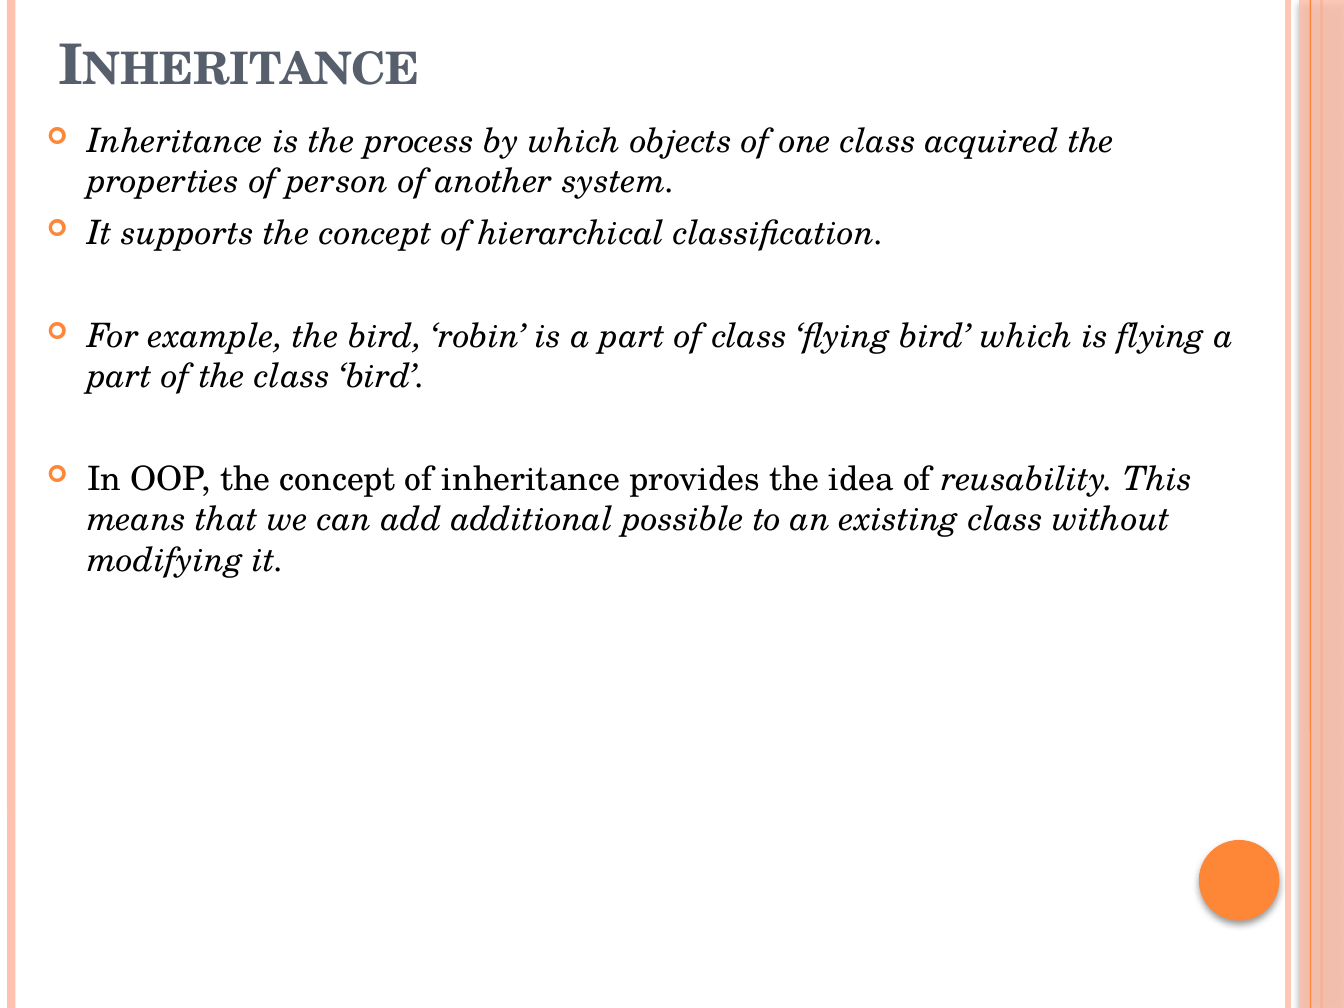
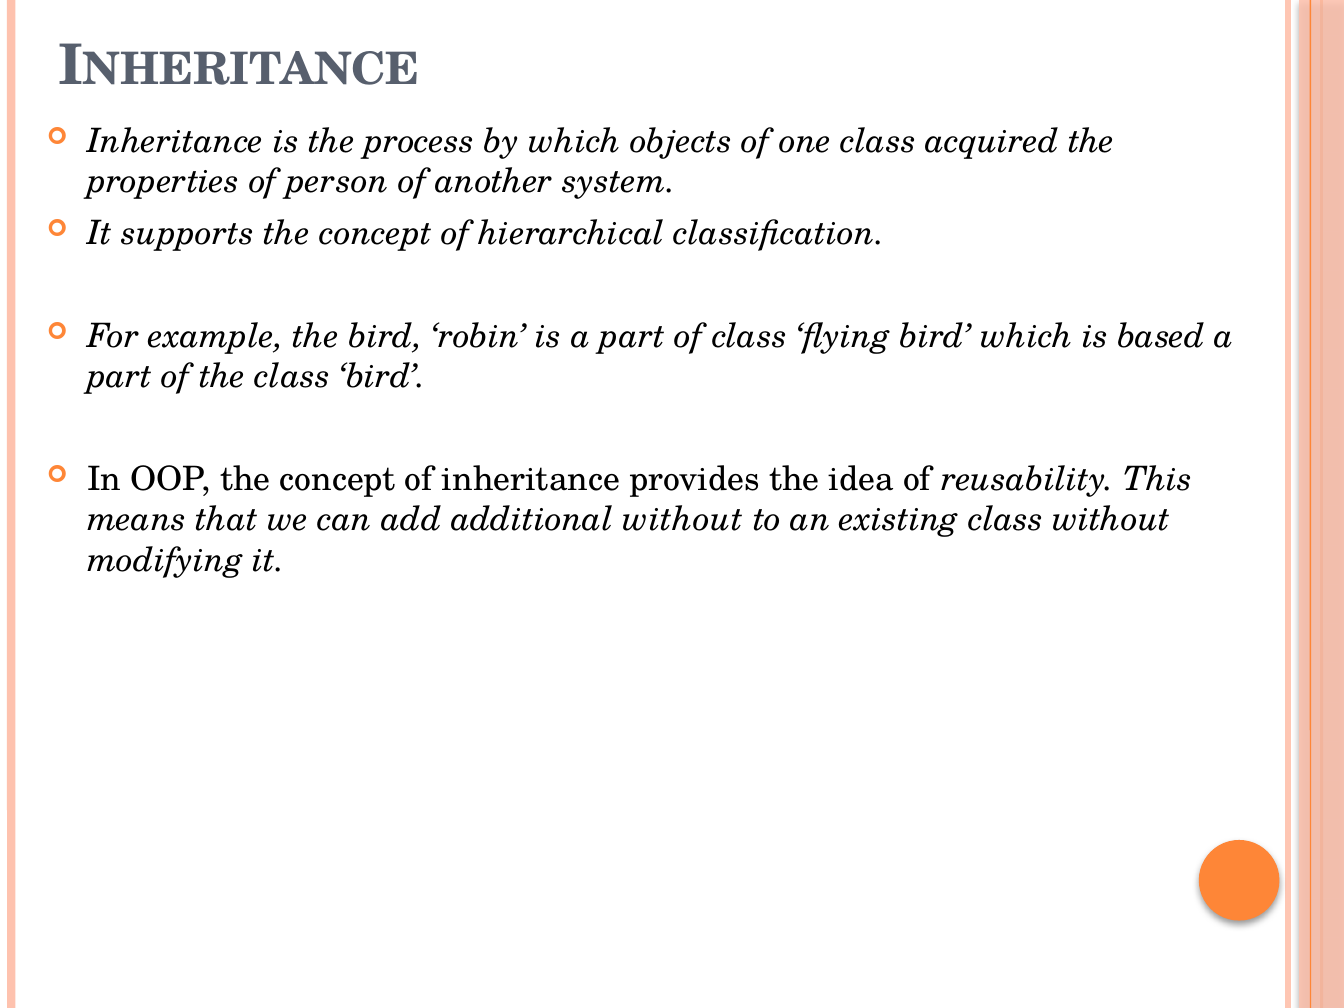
is flying: flying -> based
additional possible: possible -> without
